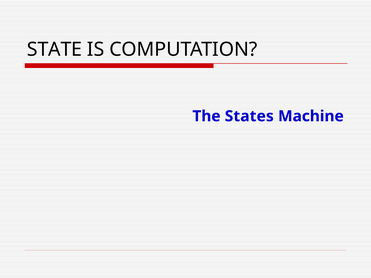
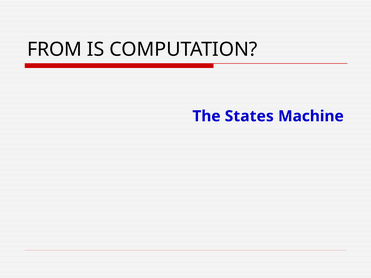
STATE: STATE -> FROM
